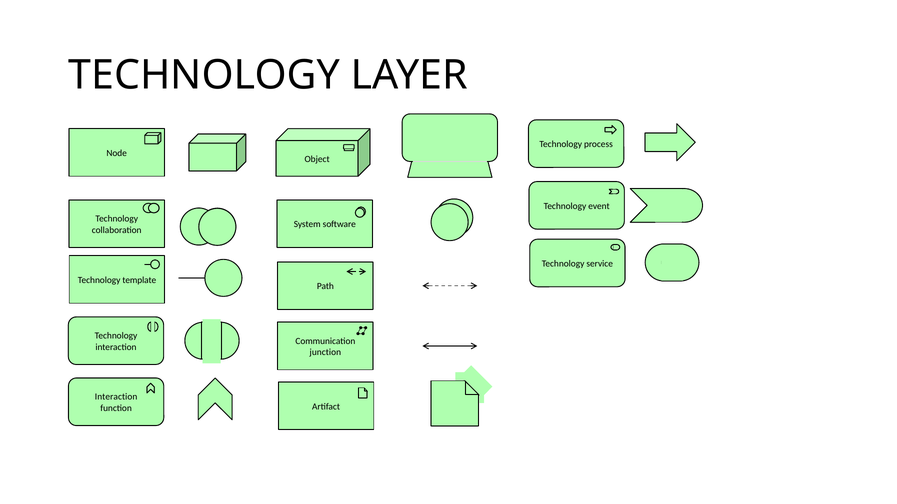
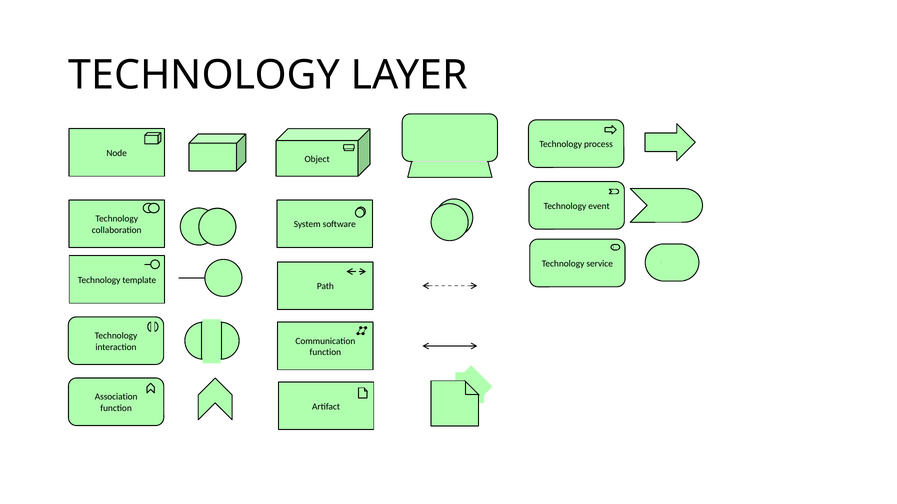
junction at (325, 353): junction -> function
Interaction at (116, 397): Interaction -> Association
